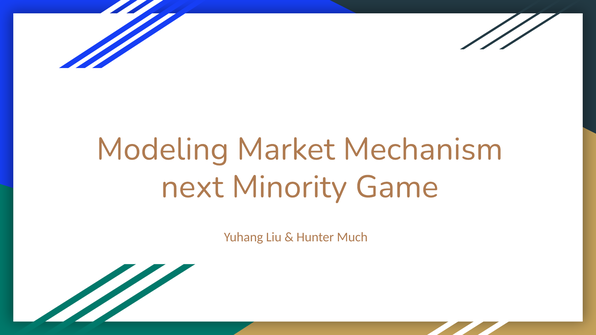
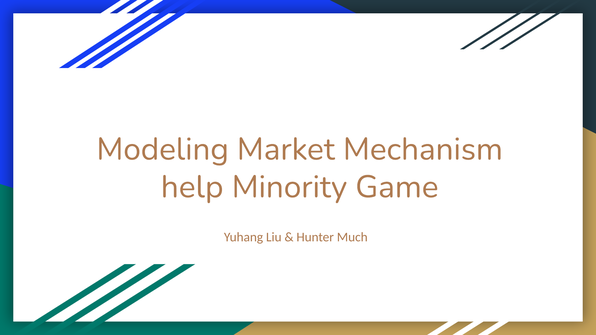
next: next -> help
